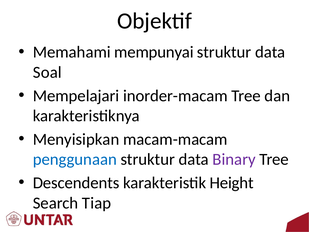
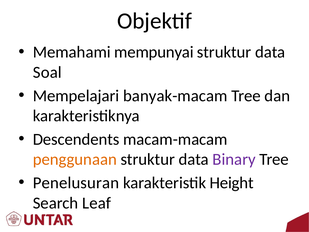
inorder-macam: inorder-macam -> banyak-macam
Menyisipkan: Menyisipkan -> Descendents
penggunaan colour: blue -> orange
Descendents: Descendents -> Penelusuran
Tiap: Tiap -> Leaf
